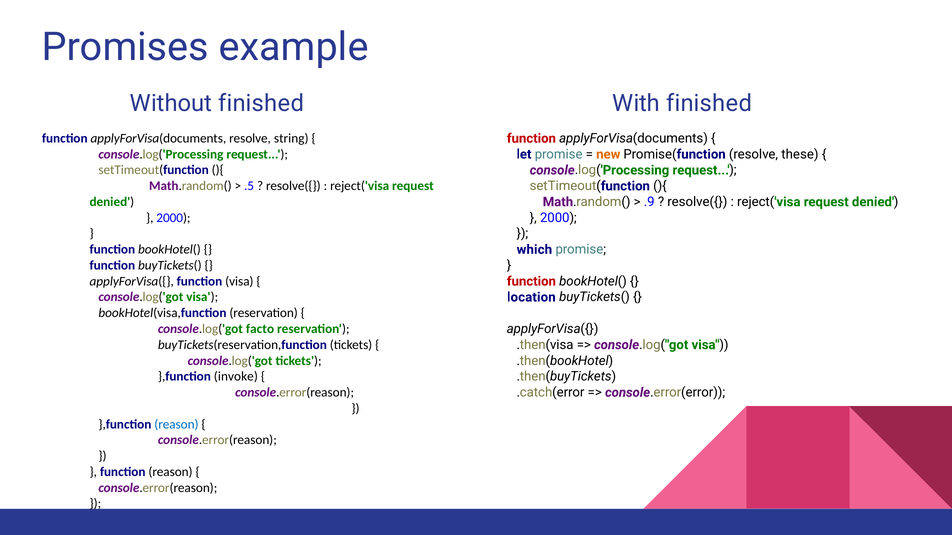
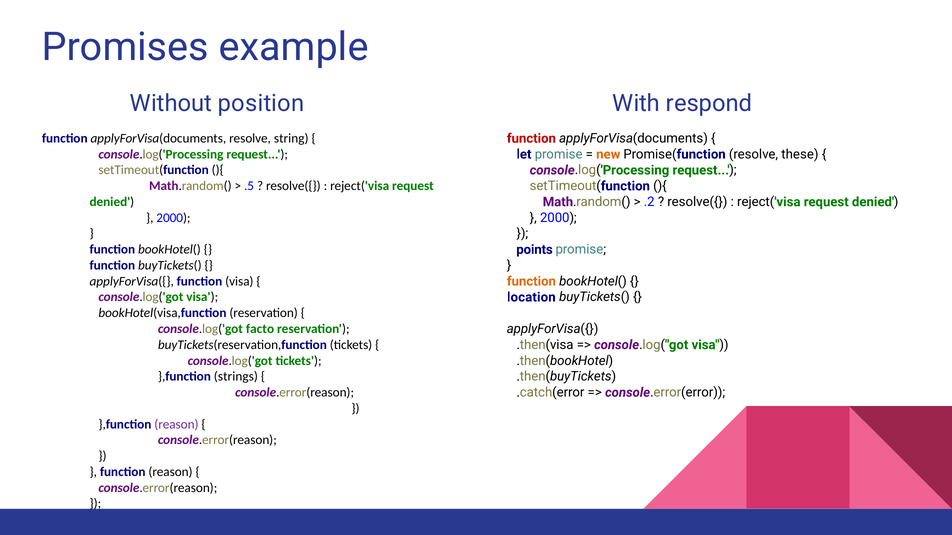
Without finished: finished -> position
With finished: finished -> respond
.9: .9 -> .2
which: which -> points
function at (531, 282) colour: red -> orange
invoke: invoke -> strings
reason at (176, 425) colour: blue -> purple
